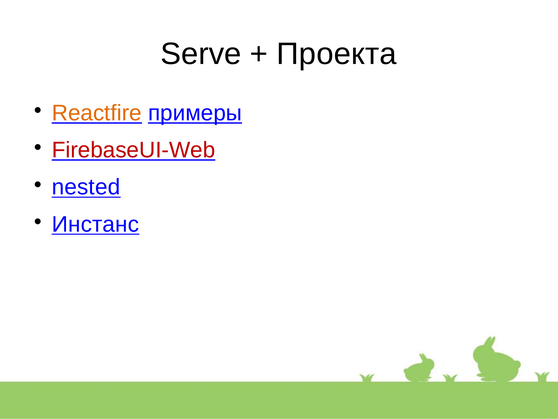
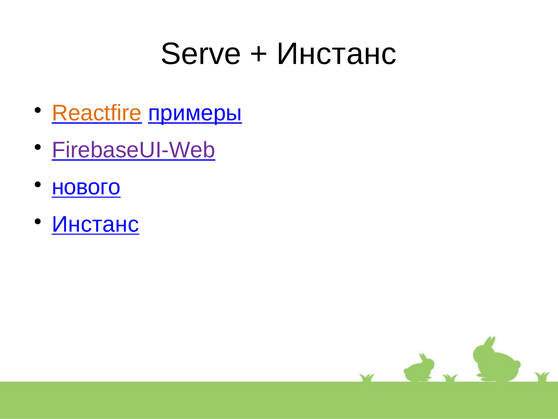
Проекта at (337, 54): Проекта -> Инстанс
FirebaseUI-Web colour: red -> purple
nested: nested -> нового
